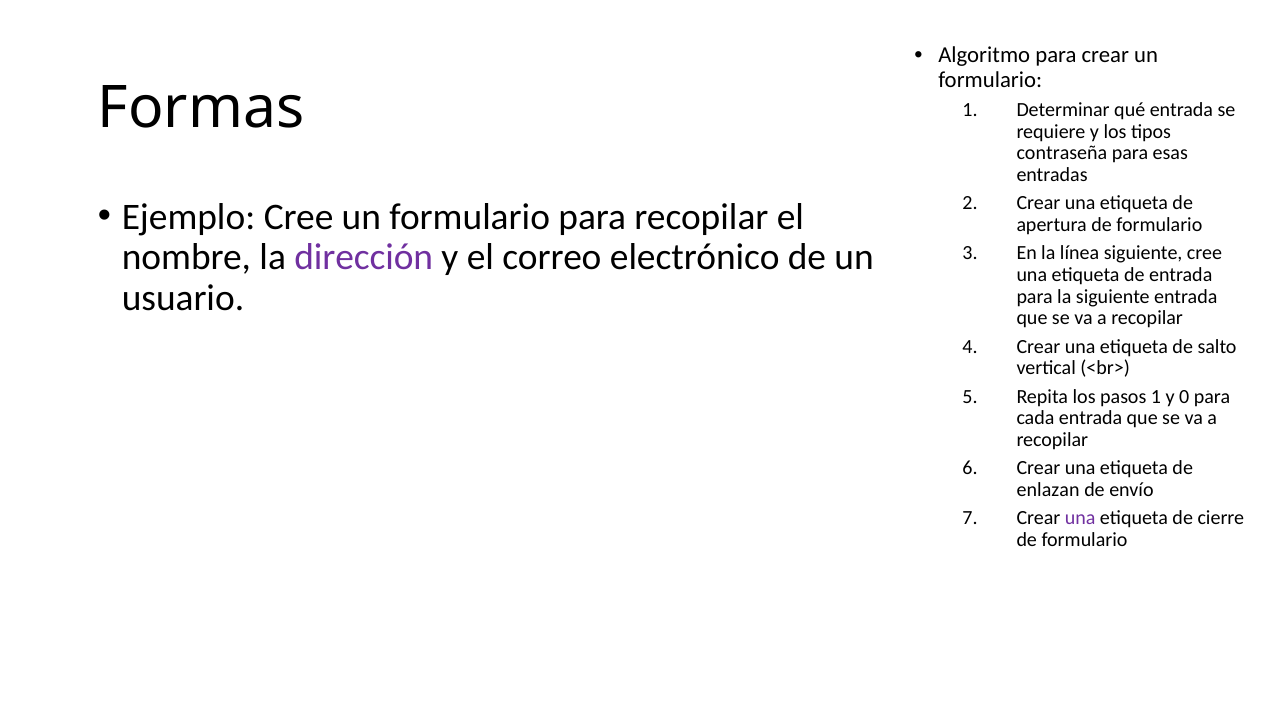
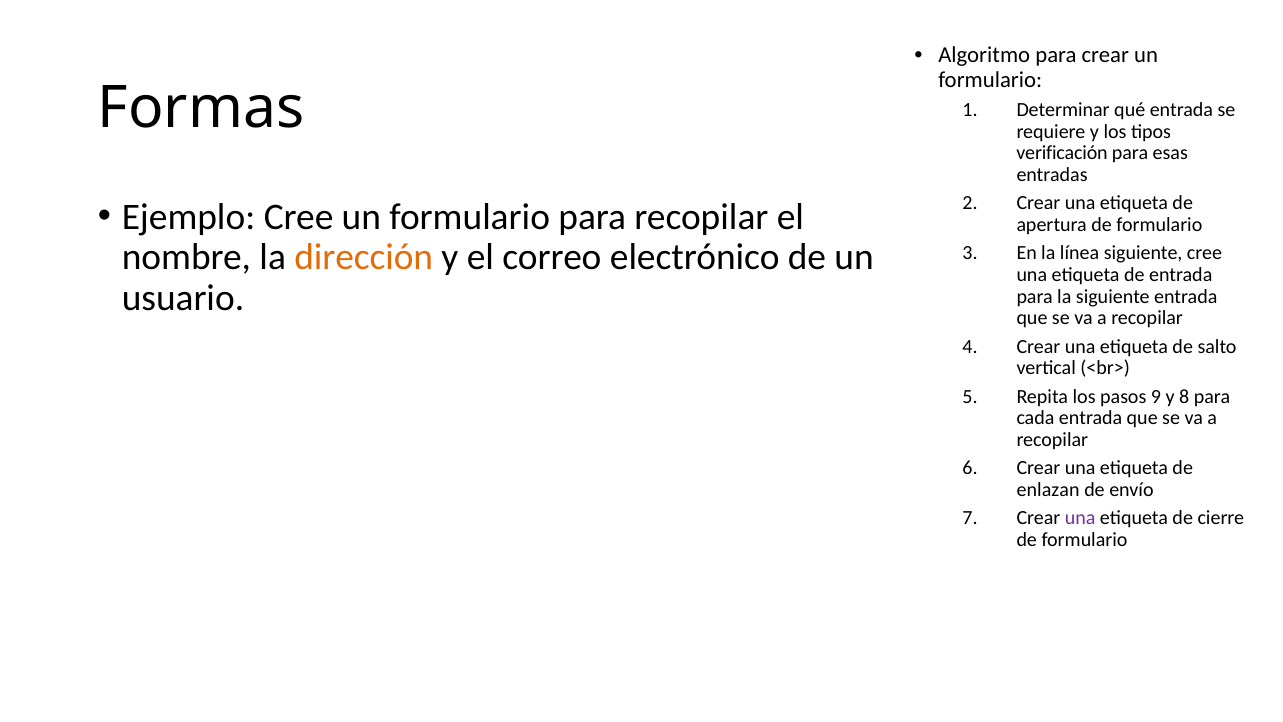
contraseña: contraseña -> verificación
dirección colour: purple -> orange
pasos 1: 1 -> 9
0: 0 -> 8
